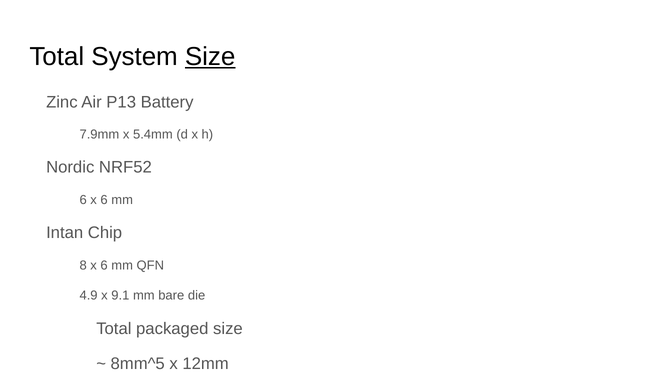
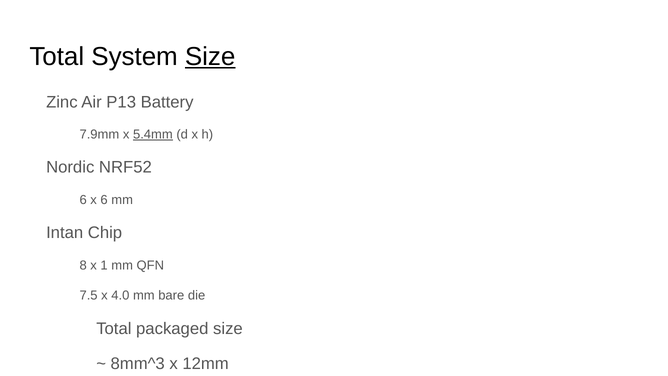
5.4mm underline: none -> present
8 x 6: 6 -> 1
4.9: 4.9 -> 7.5
9.1: 9.1 -> 4.0
8mm^5: 8mm^5 -> 8mm^3
